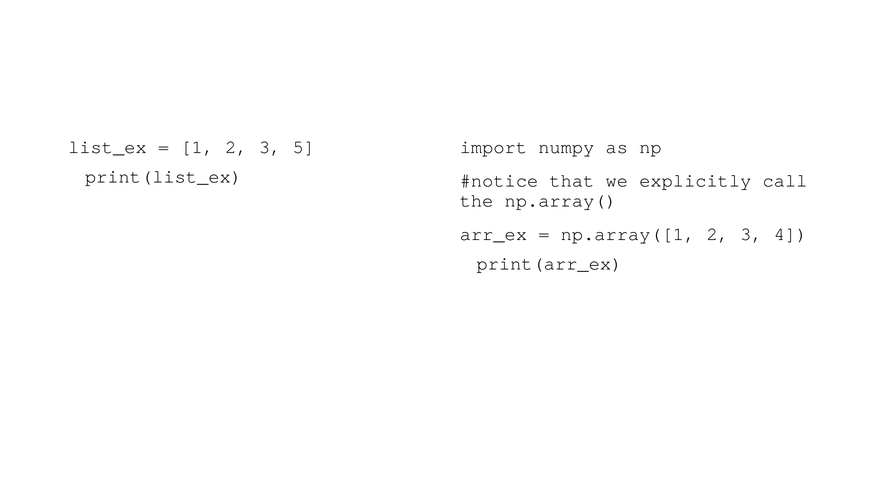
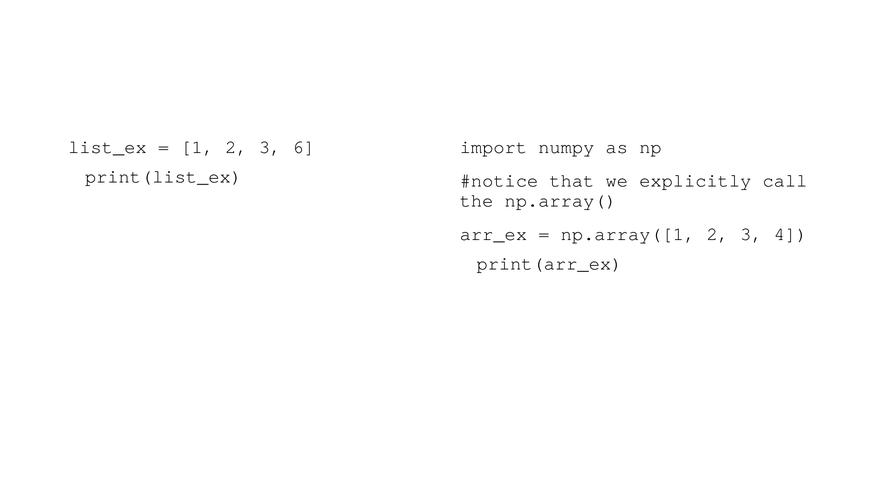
5: 5 -> 6
